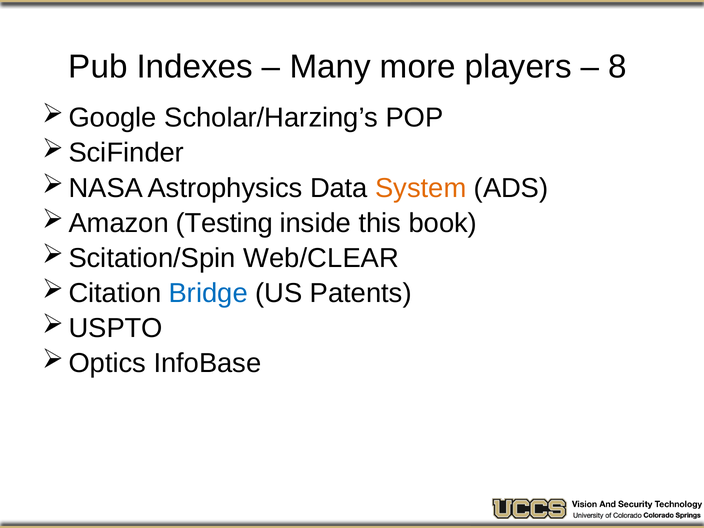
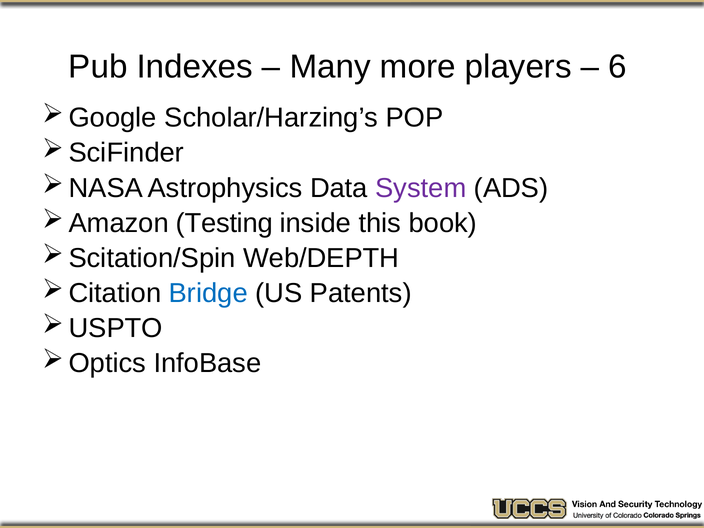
8: 8 -> 6
System colour: orange -> purple
Web/CLEAR: Web/CLEAR -> Web/DEPTH
